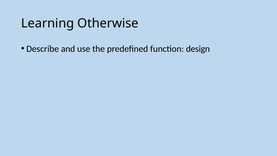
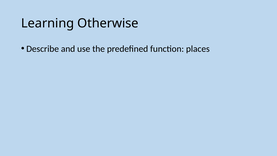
design: design -> places
